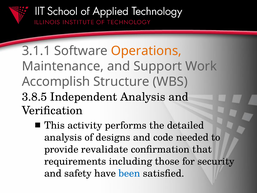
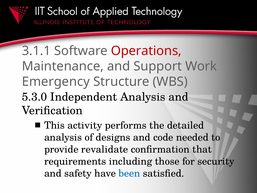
Operations colour: orange -> red
Accomplish: Accomplish -> Emergency
3.8.5: 3.8.5 -> 5.3.0
